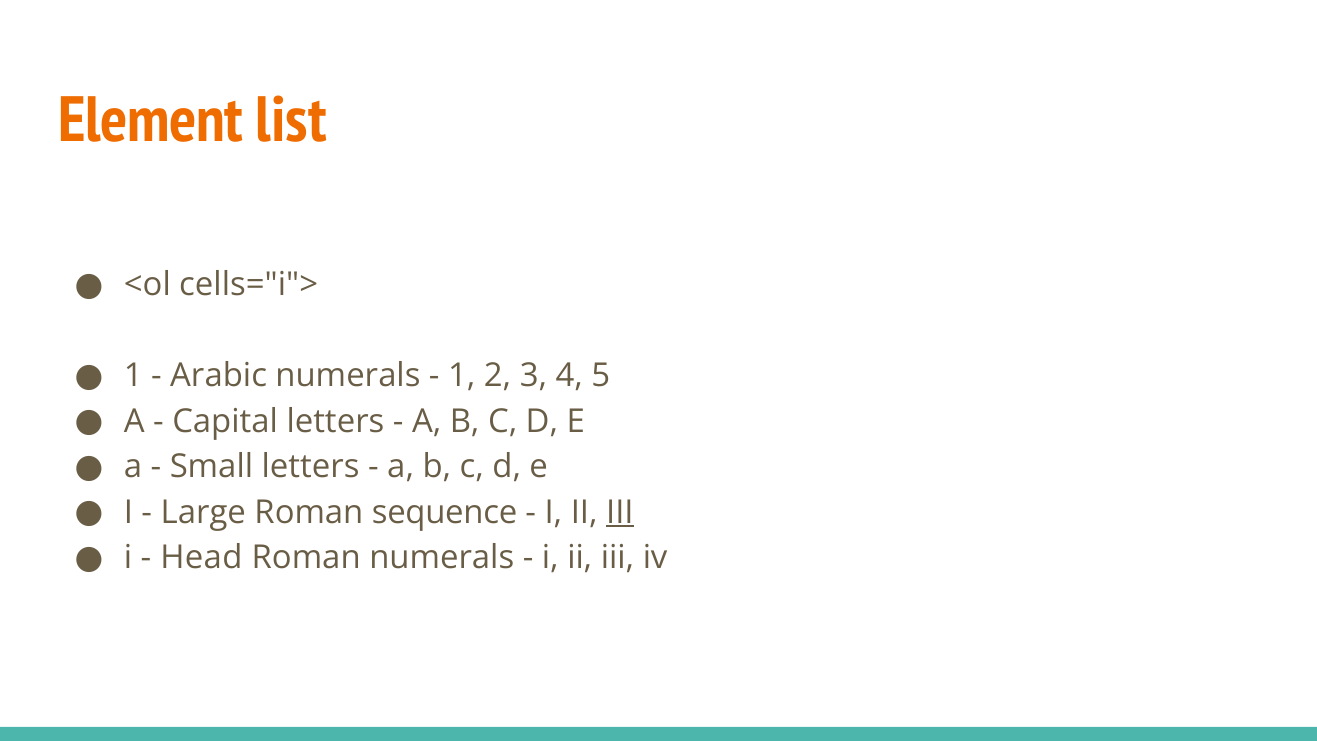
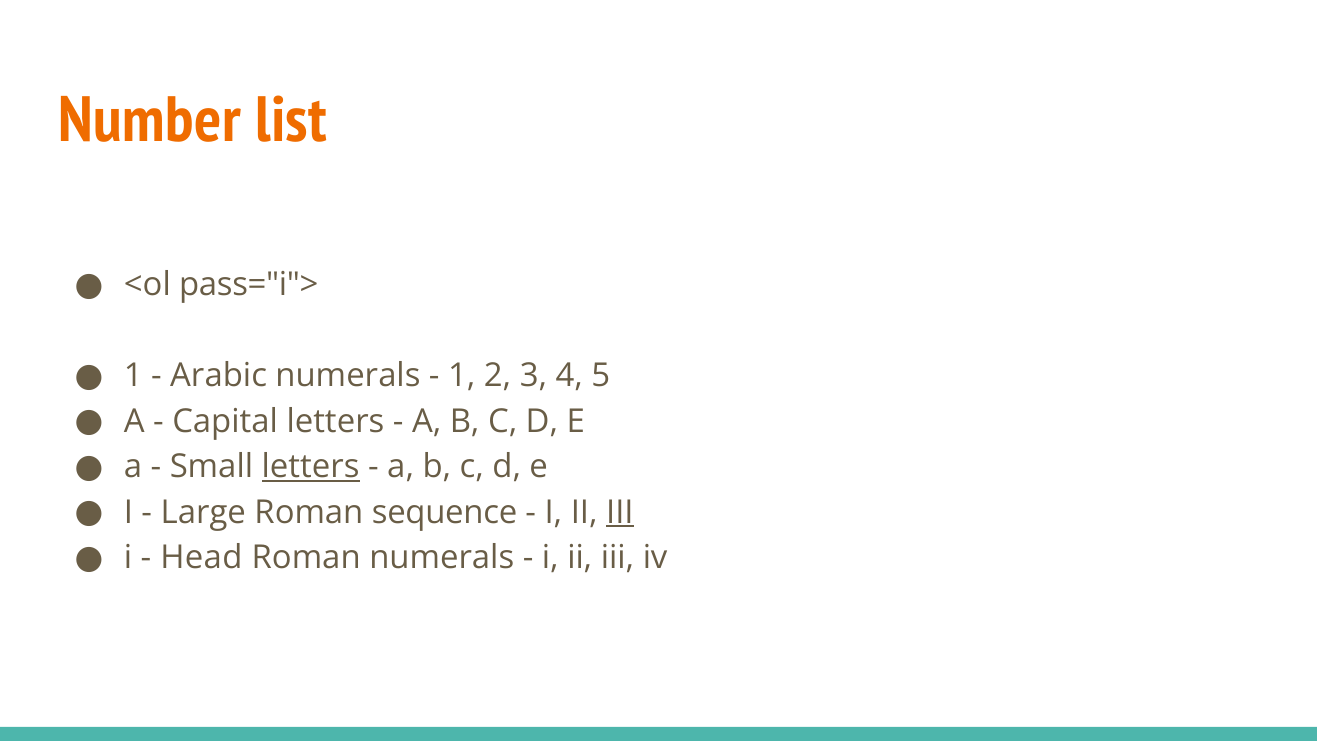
Element: Element -> Number
cells="i">: cells="i"> -> pass="i">
letters at (311, 467) underline: none -> present
